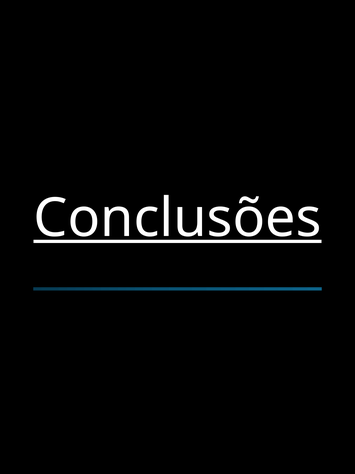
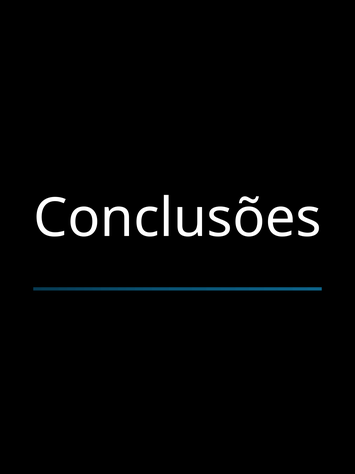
Conclusões underline: present -> none
